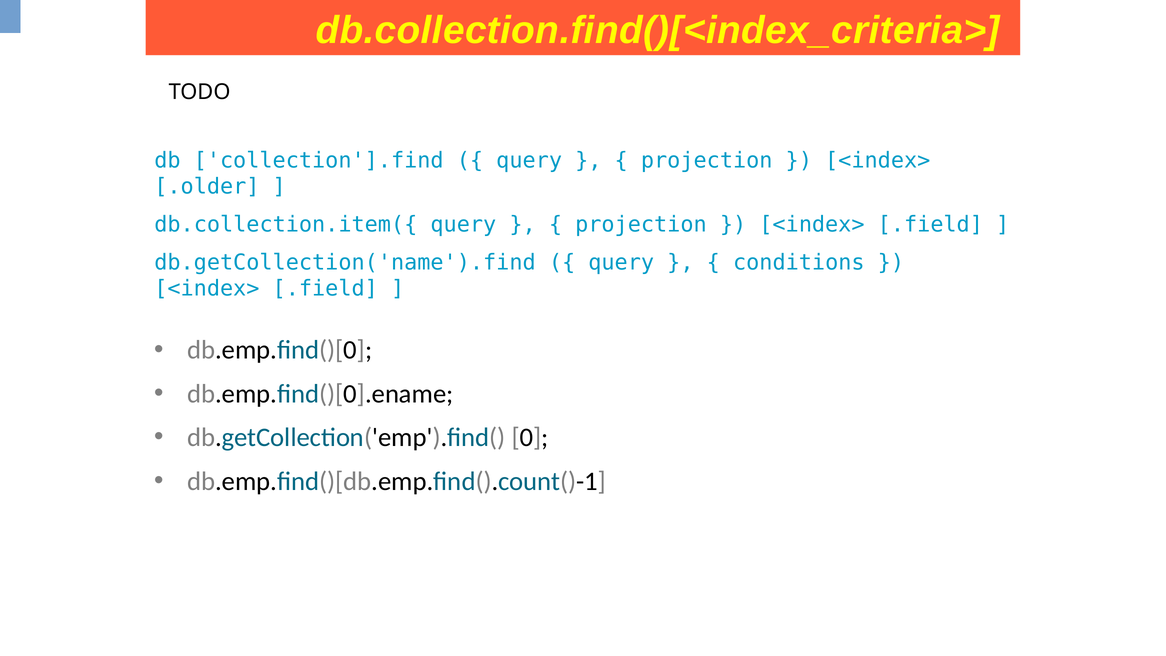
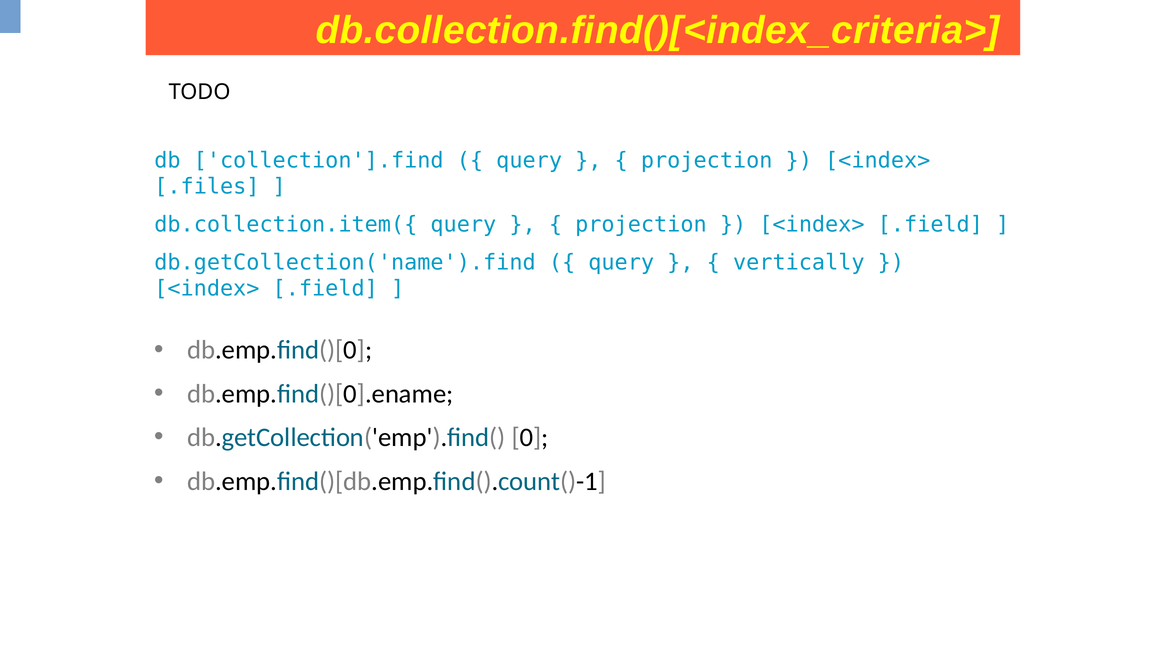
.older: .older -> .files
conditions: conditions -> vertically
